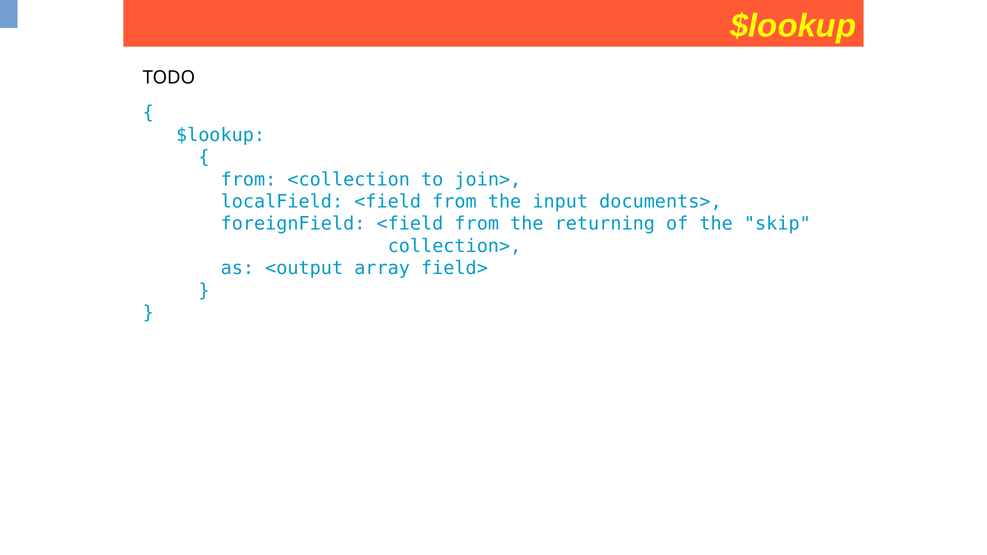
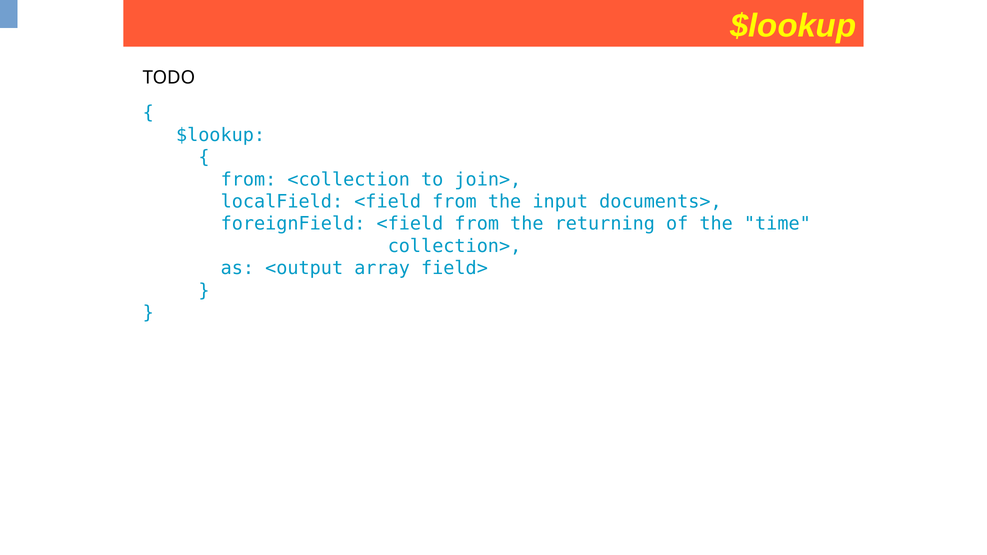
skip: skip -> time
